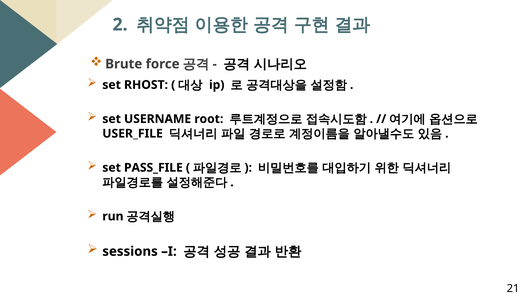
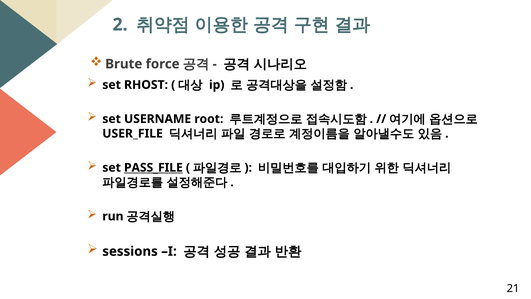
PASS_FILE underline: none -> present
